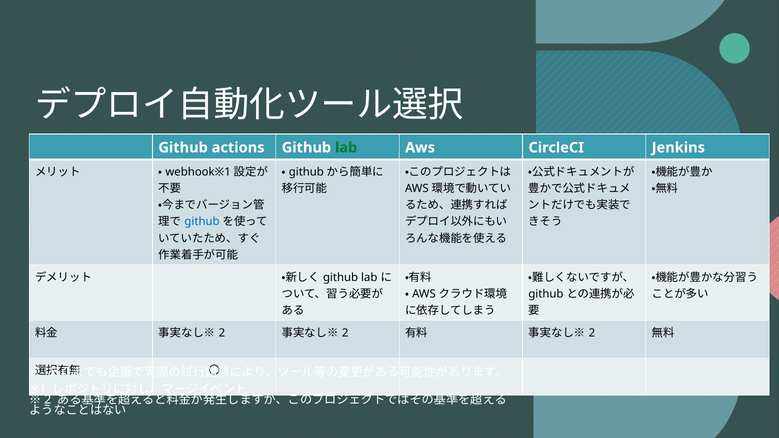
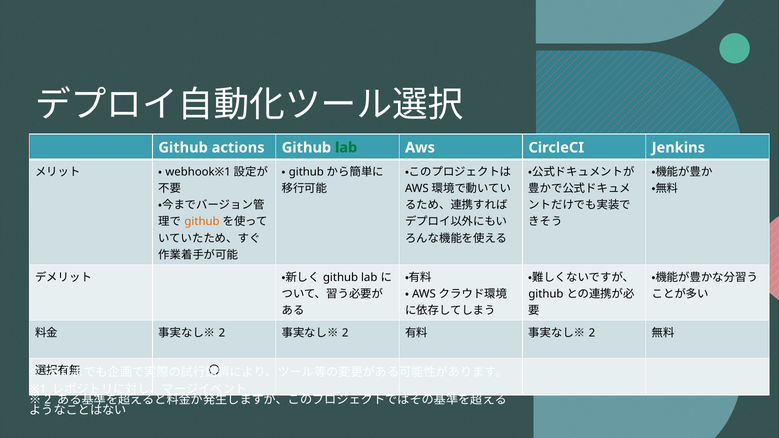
github at (202, 222) colour: blue -> orange
